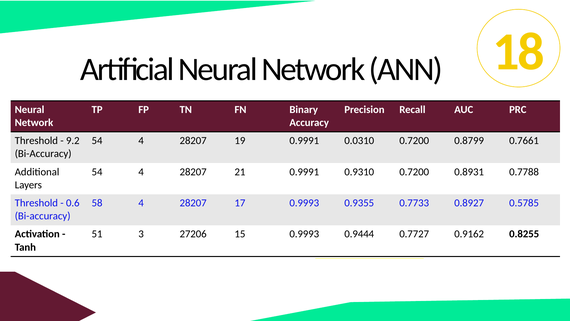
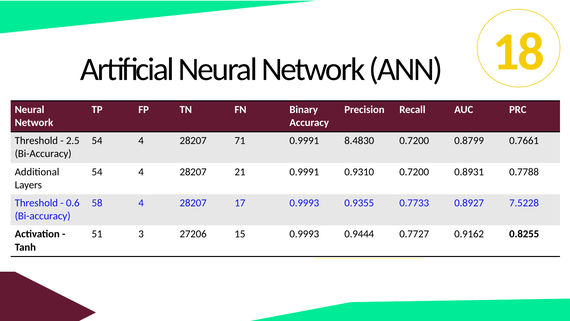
9.2: 9.2 -> 2.5
19: 19 -> 71
0.0310: 0.0310 -> 8.4830
0.5785: 0.5785 -> 7.5228
